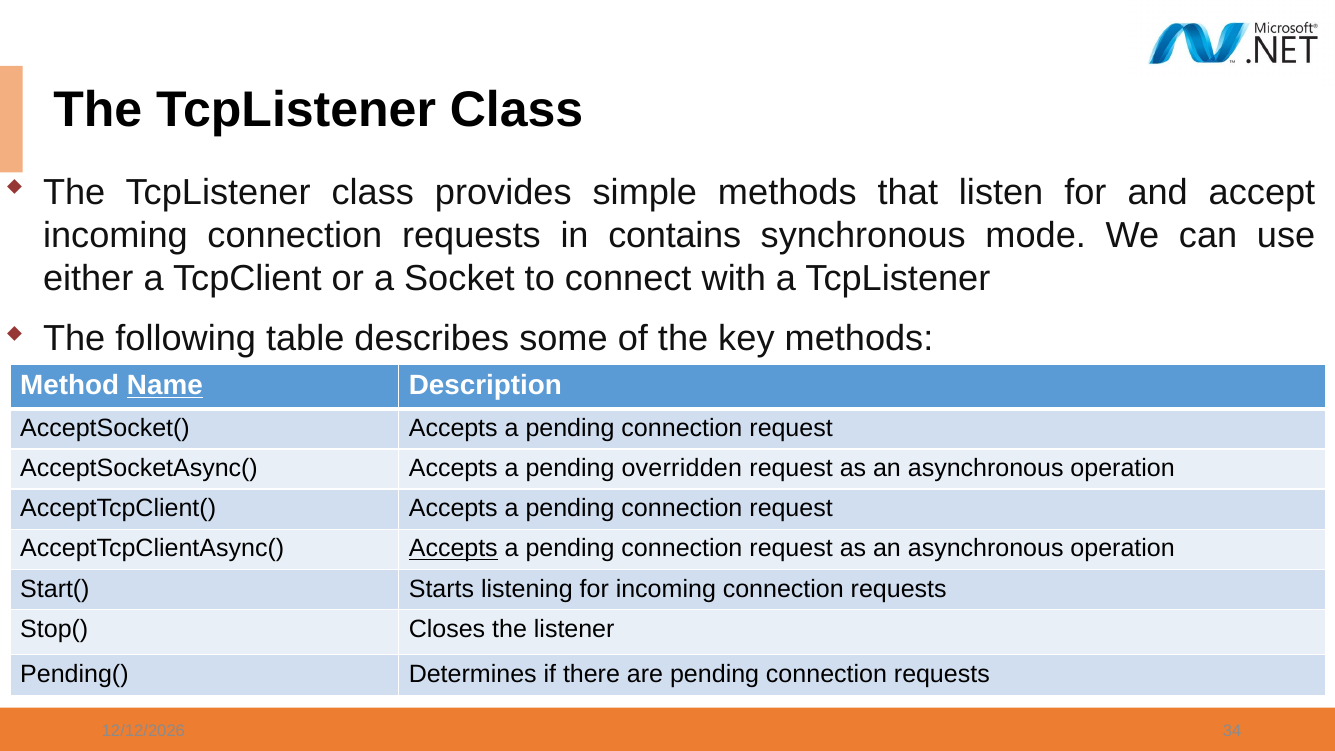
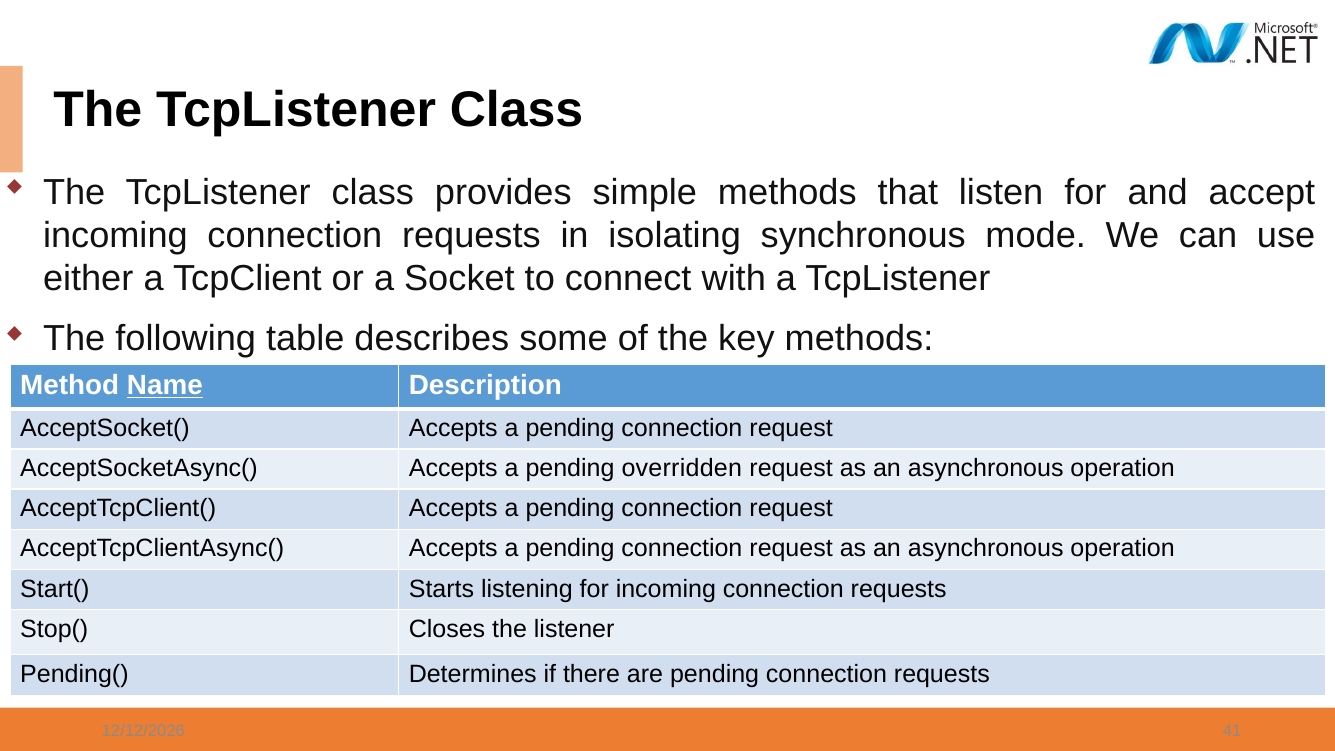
contains: contains -> isolating
Accepts at (453, 549) underline: present -> none
34: 34 -> 41
